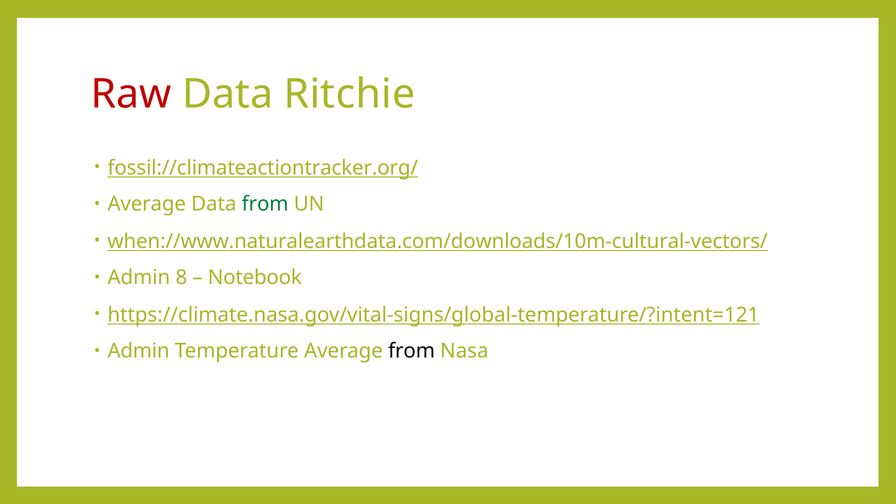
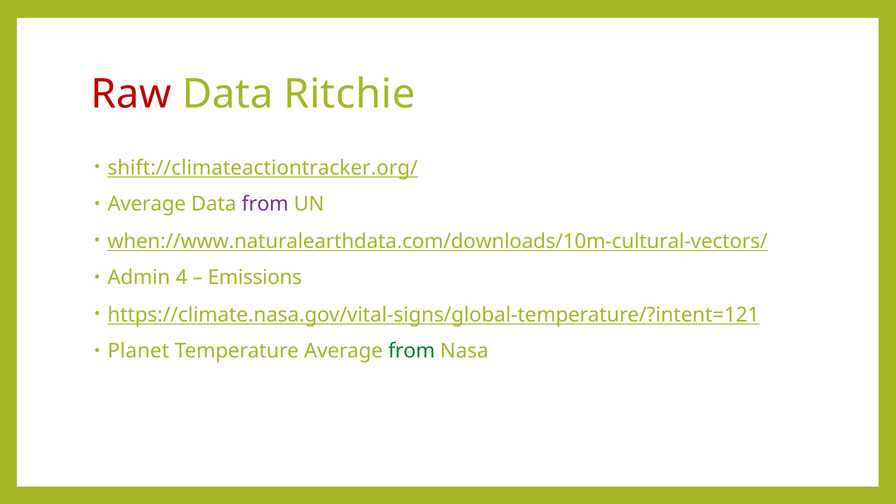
fossil://climateactiontracker.org/: fossil://climateactiontracker.org/ -> shift://climateactiontracker.org/
from at (265, 204) colour: green -> purple
8: 8 -> 4
Notebook: Notebook -> Emissions
Admin at (139, 351): Admin -> Planet
from at (412, 351) colour: black -> green
